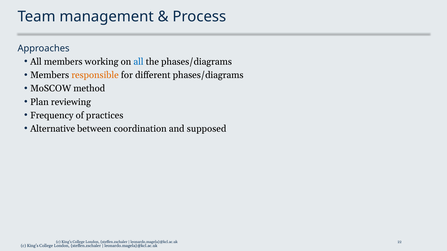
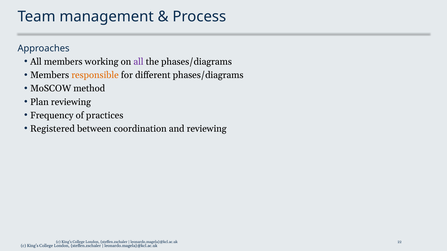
all at (138, 62) colour: blue -> purple
Alternative: Alternative -> Registered
and supposed: supposed -> reviewing
